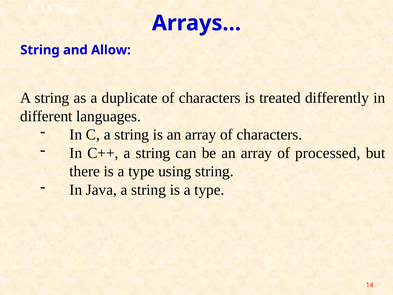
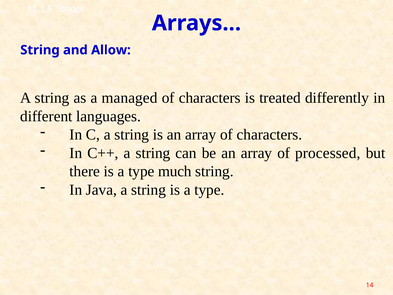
duplicate: duplicate -> managed
using: using -> much
